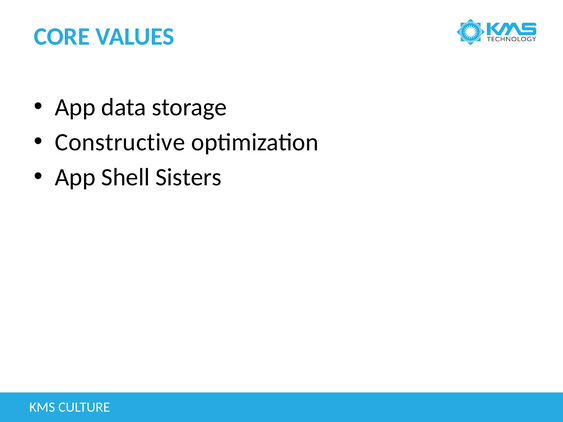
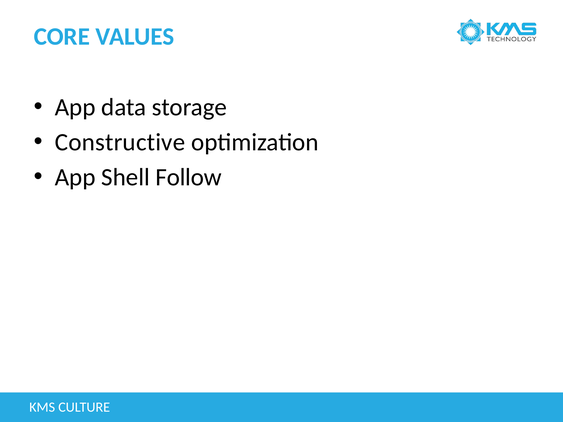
Sisters: Sisters -> Follow
